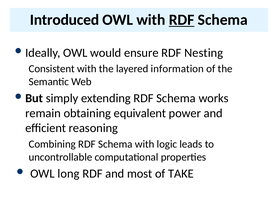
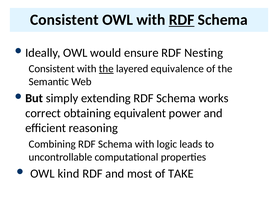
Introduced at (65, 20): Introduced -> Consistent
the at (106, 69) underline: none -> present
information: information -> equivalence
remain: remain -> correct
long: long -> kind
